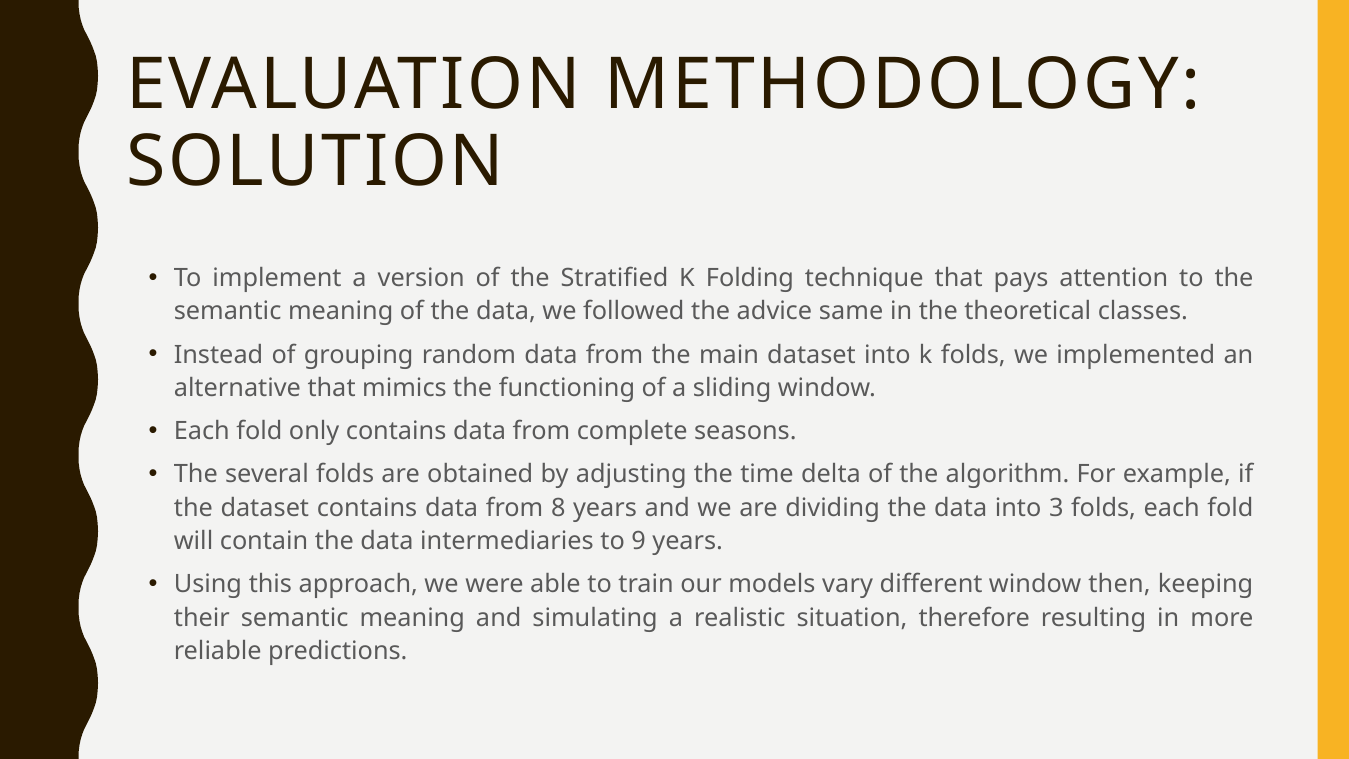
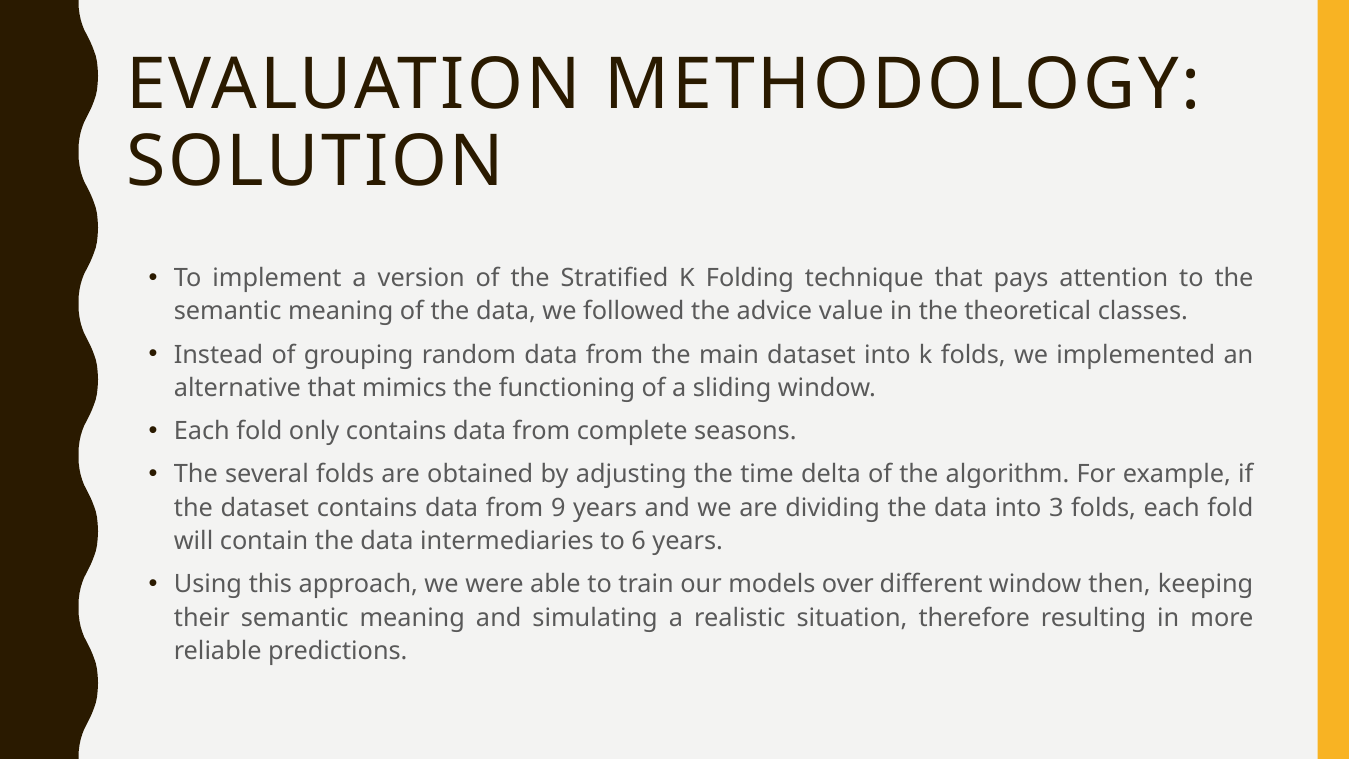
same: same -> value
8: 8 -> 9
9: 9 -> 6
vary: vary -> over
